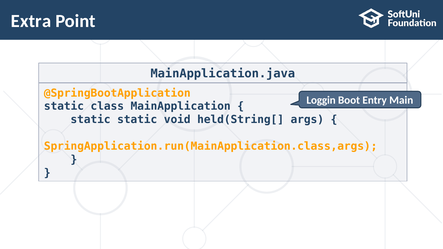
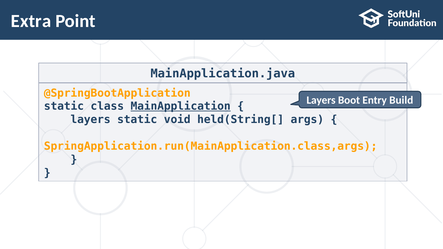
Loggin at (321, 100): Loggin -> Layers
Main: Main -> Build
MainApplication underline: none -> present
static at (91, 120): static -> layers
